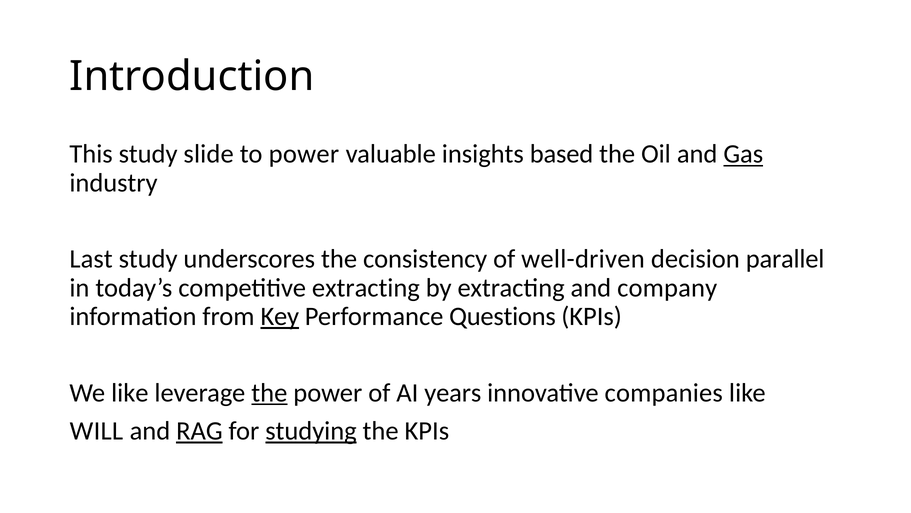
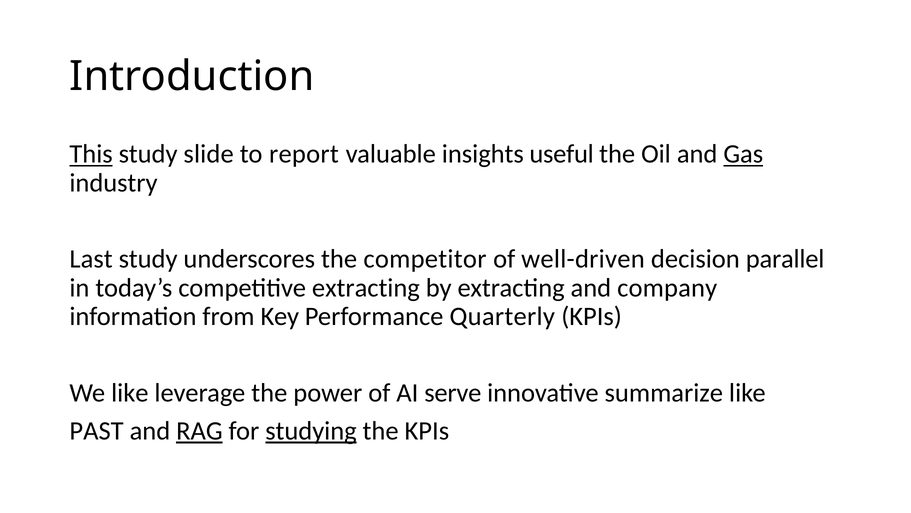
This underline: none -> present
to power: power -> report
based: based -> useful
consistency: consistency -> competitor
Key underline: present -> none
Questions: Questions -> Quarterly
the at (269, 392) underline: present -> none
years: years -> serve
companies: companies -> summarize
WILL: WILL -> PAST
